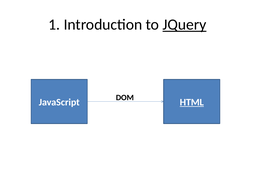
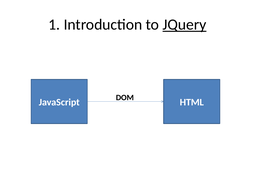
HTML underline: present -> none
